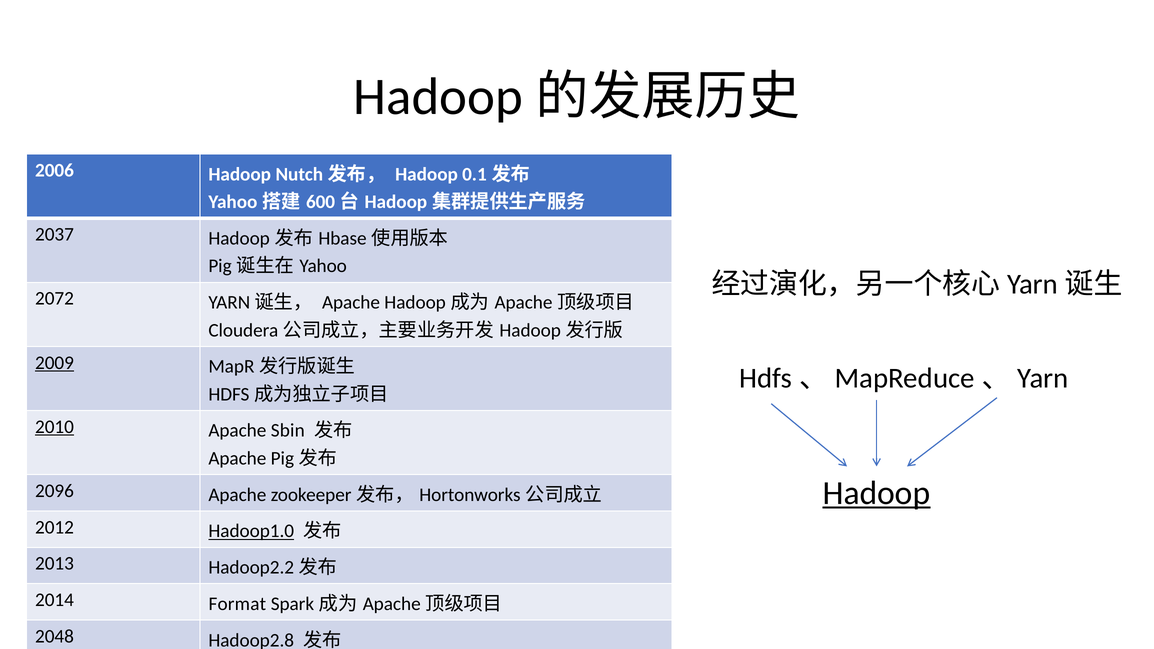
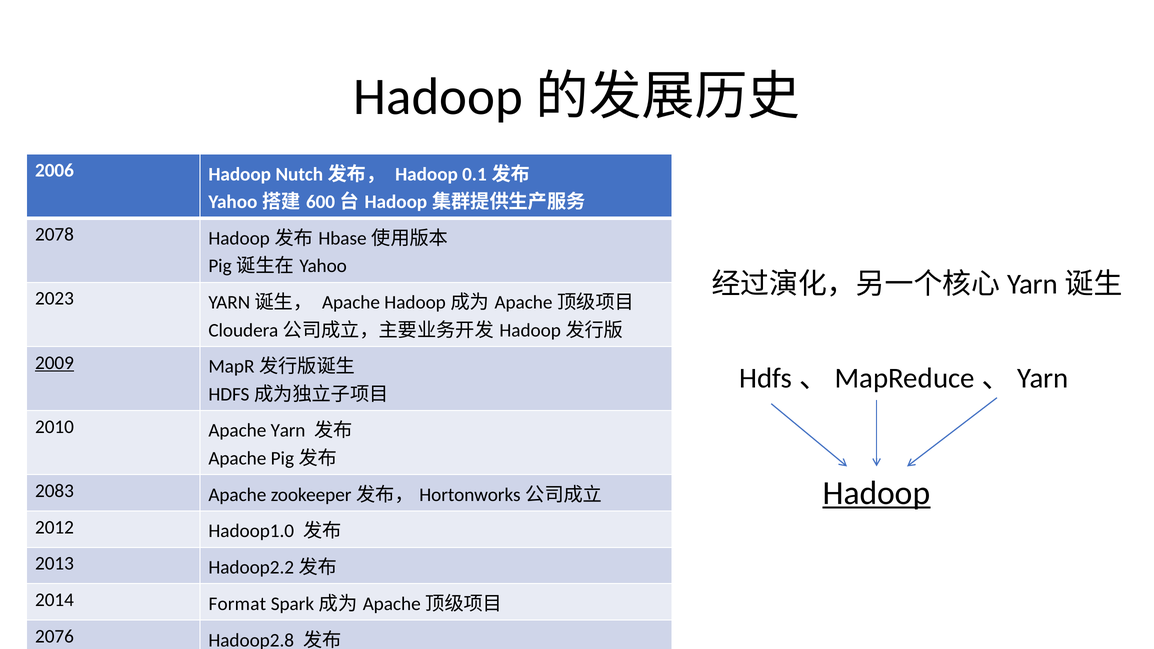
2037: 2037 -> 2078
2072: 2072 -> 2023
2010 underline: present -> none
Sbin: Sbin -> Yarn
2096: 2096 -> 2083
Hadoop1.0 underline: present -> none
2048: 2048 -> 2076
